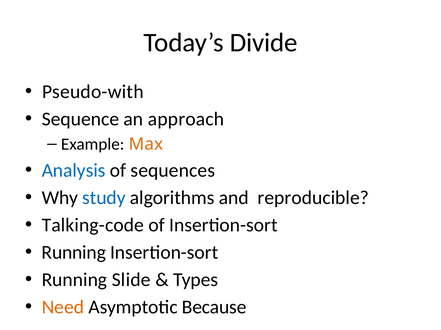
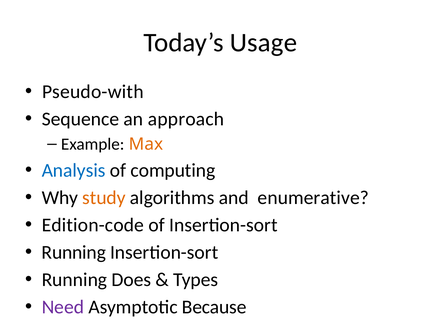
Divide: Divide -> Usage
sequences: sequences -> computing
study colour: blue -> orange
reproducible: reproducible -> enumerative
Talking-code: Talking-code -> Edition-code
Slide: Slide -> Does
Need colour: orange -> purple
